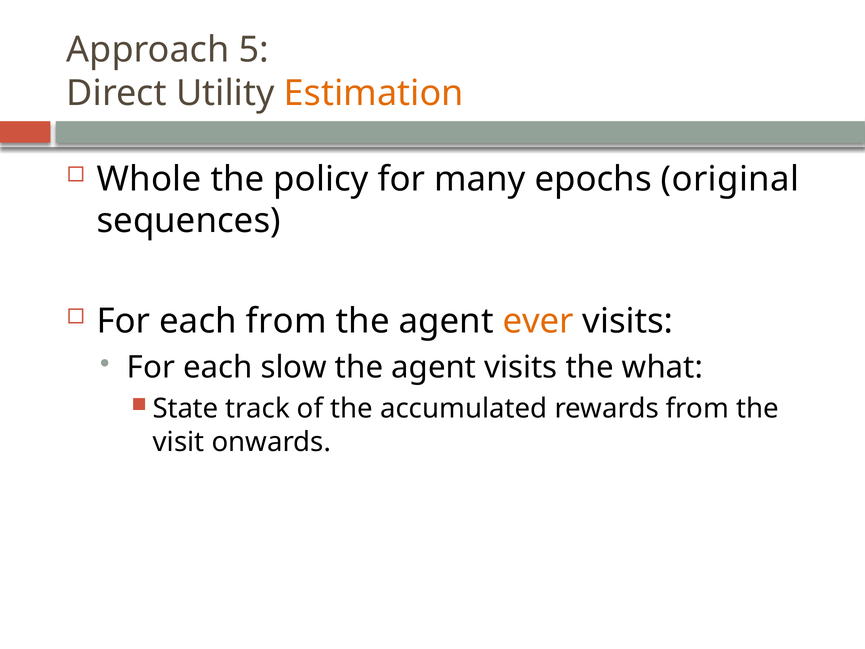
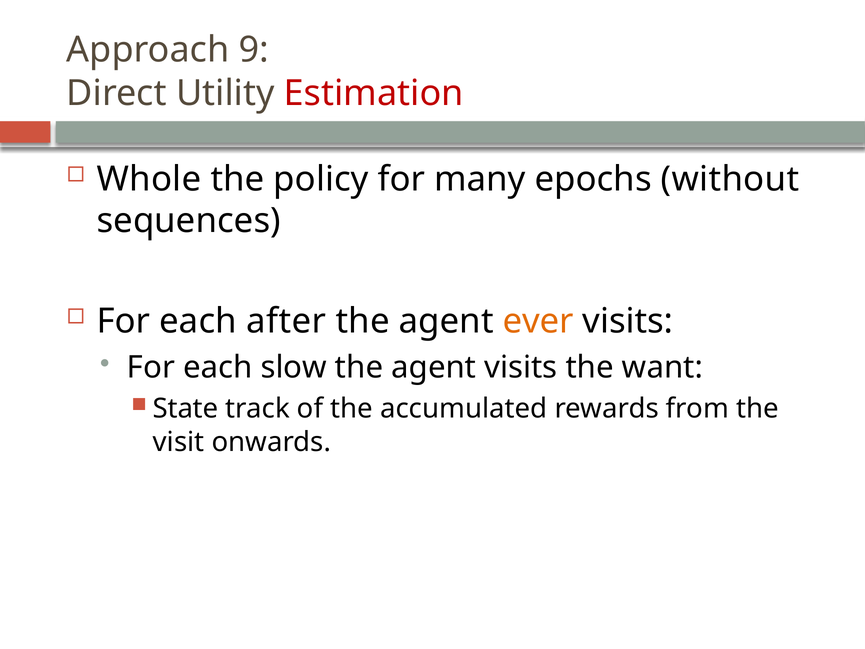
5: 5 -> 9
Estimation colour: orange -> red
original: original -> without
each from: from -> after
what: what -> want
